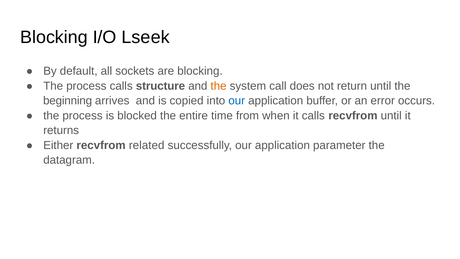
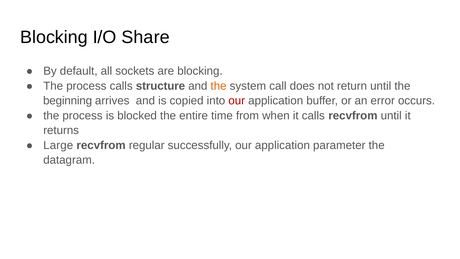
Lseek: Lseek -> Share
our at (237, 101) colour: blue -> red
Either: Either -> Large
related: related -> regular
